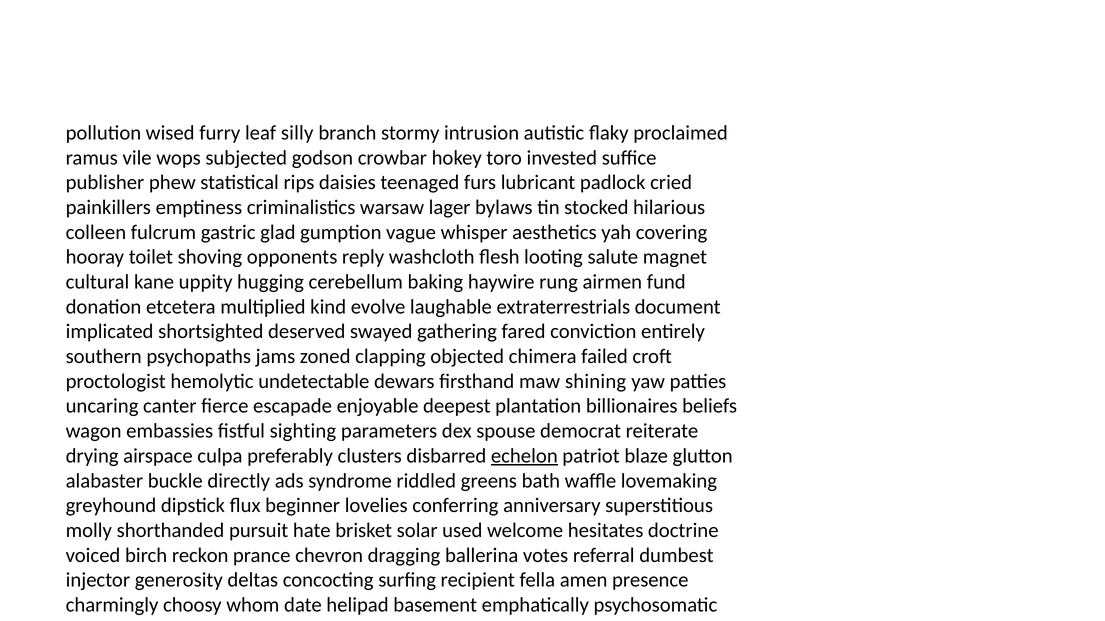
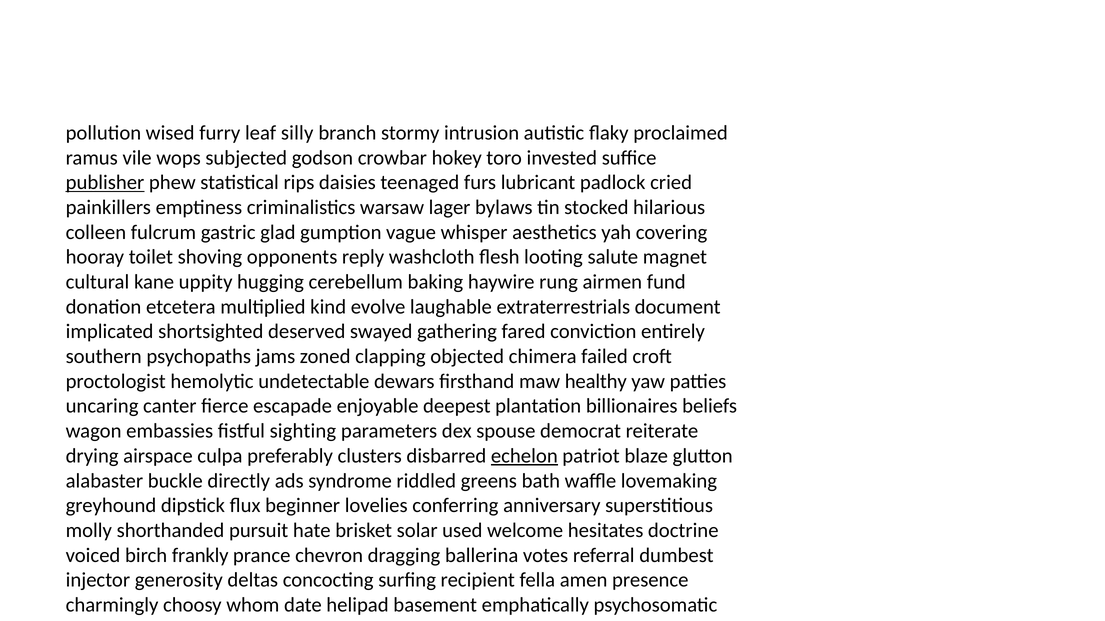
publisher underline: none -> present
shining: shining -> healthy
reckon: reckon -> frankly
